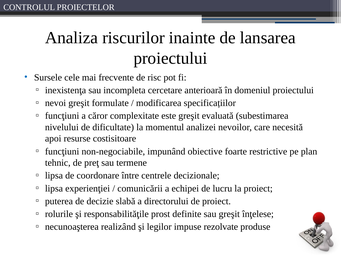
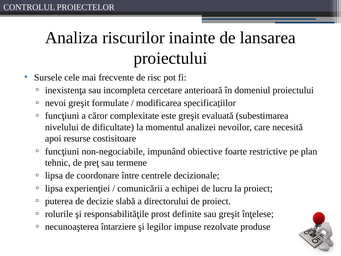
realizând: realizând -> întarziere
